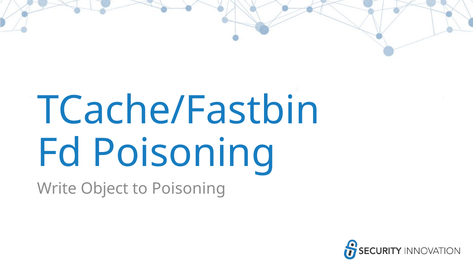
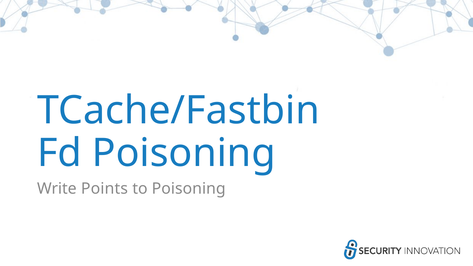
Object: Object -> Points
